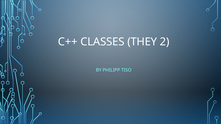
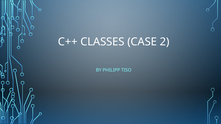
THEY: THEY -> CASE
